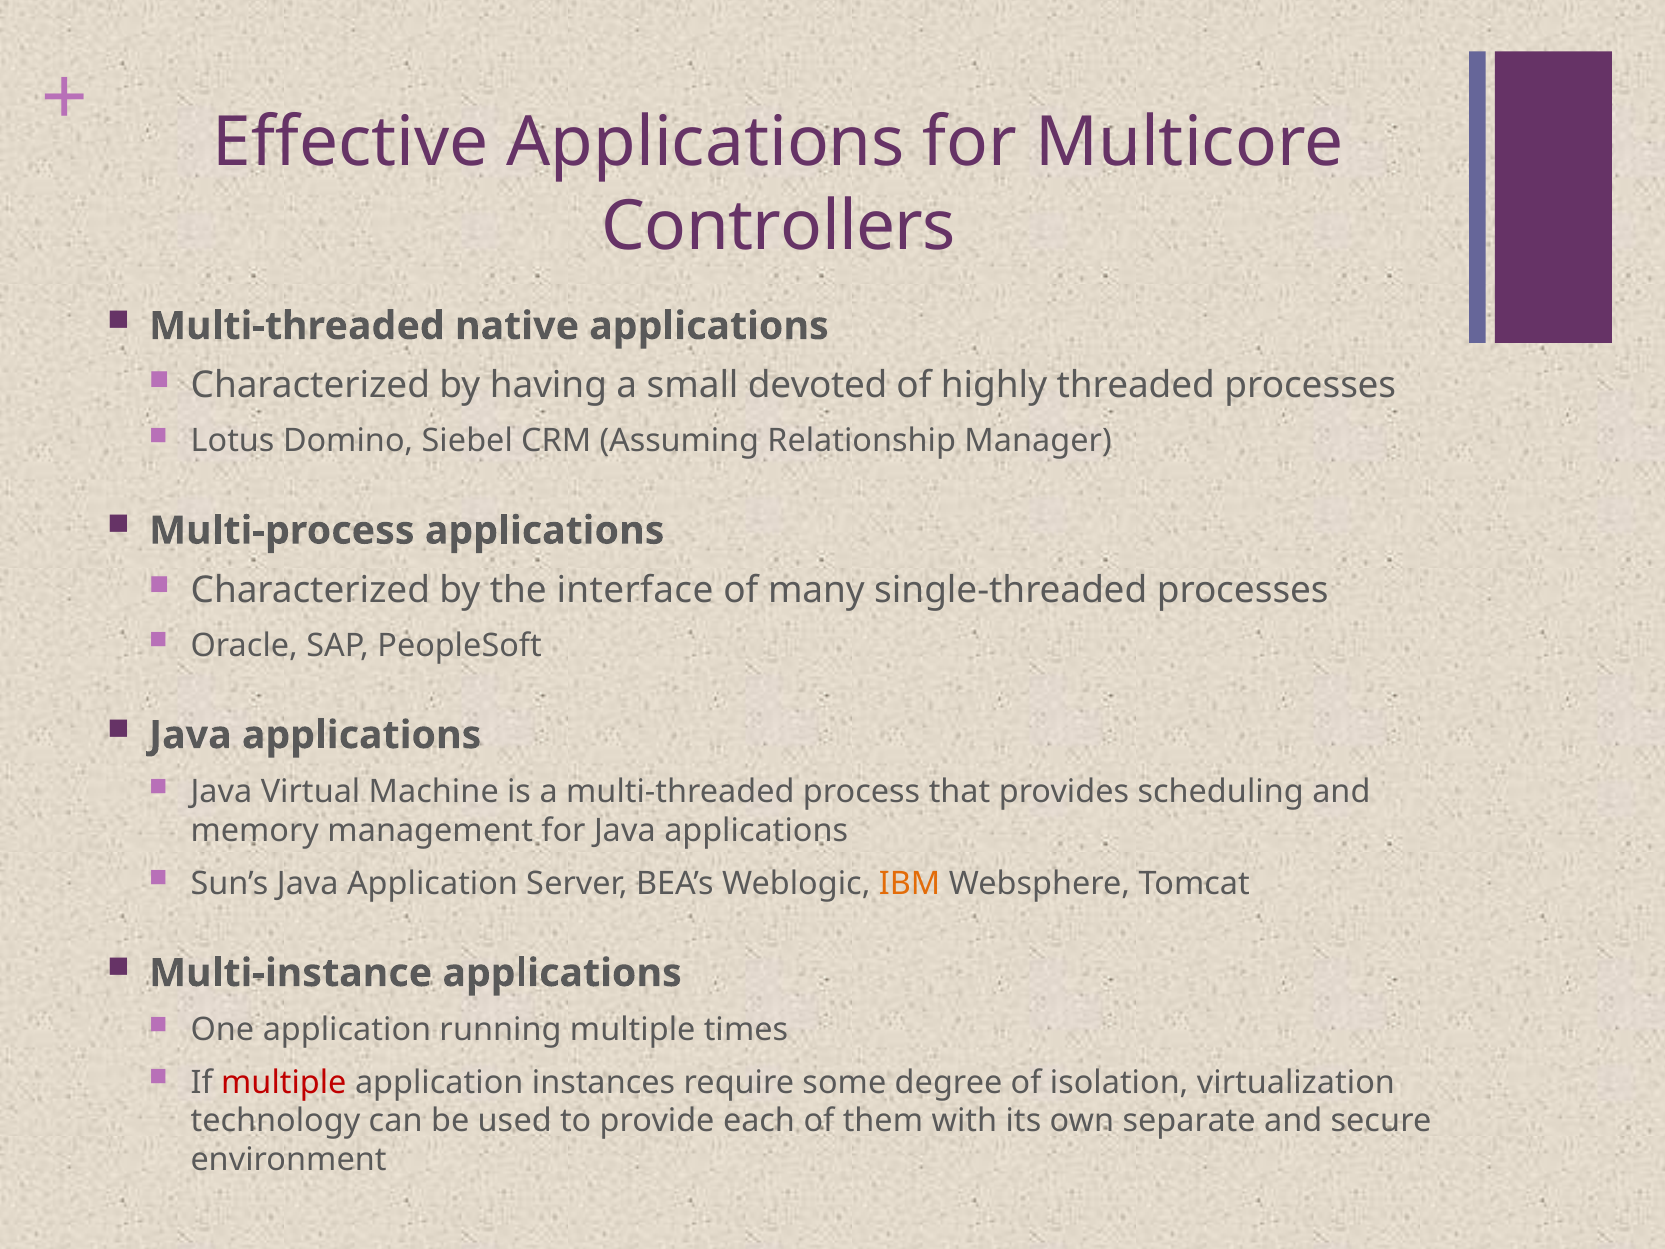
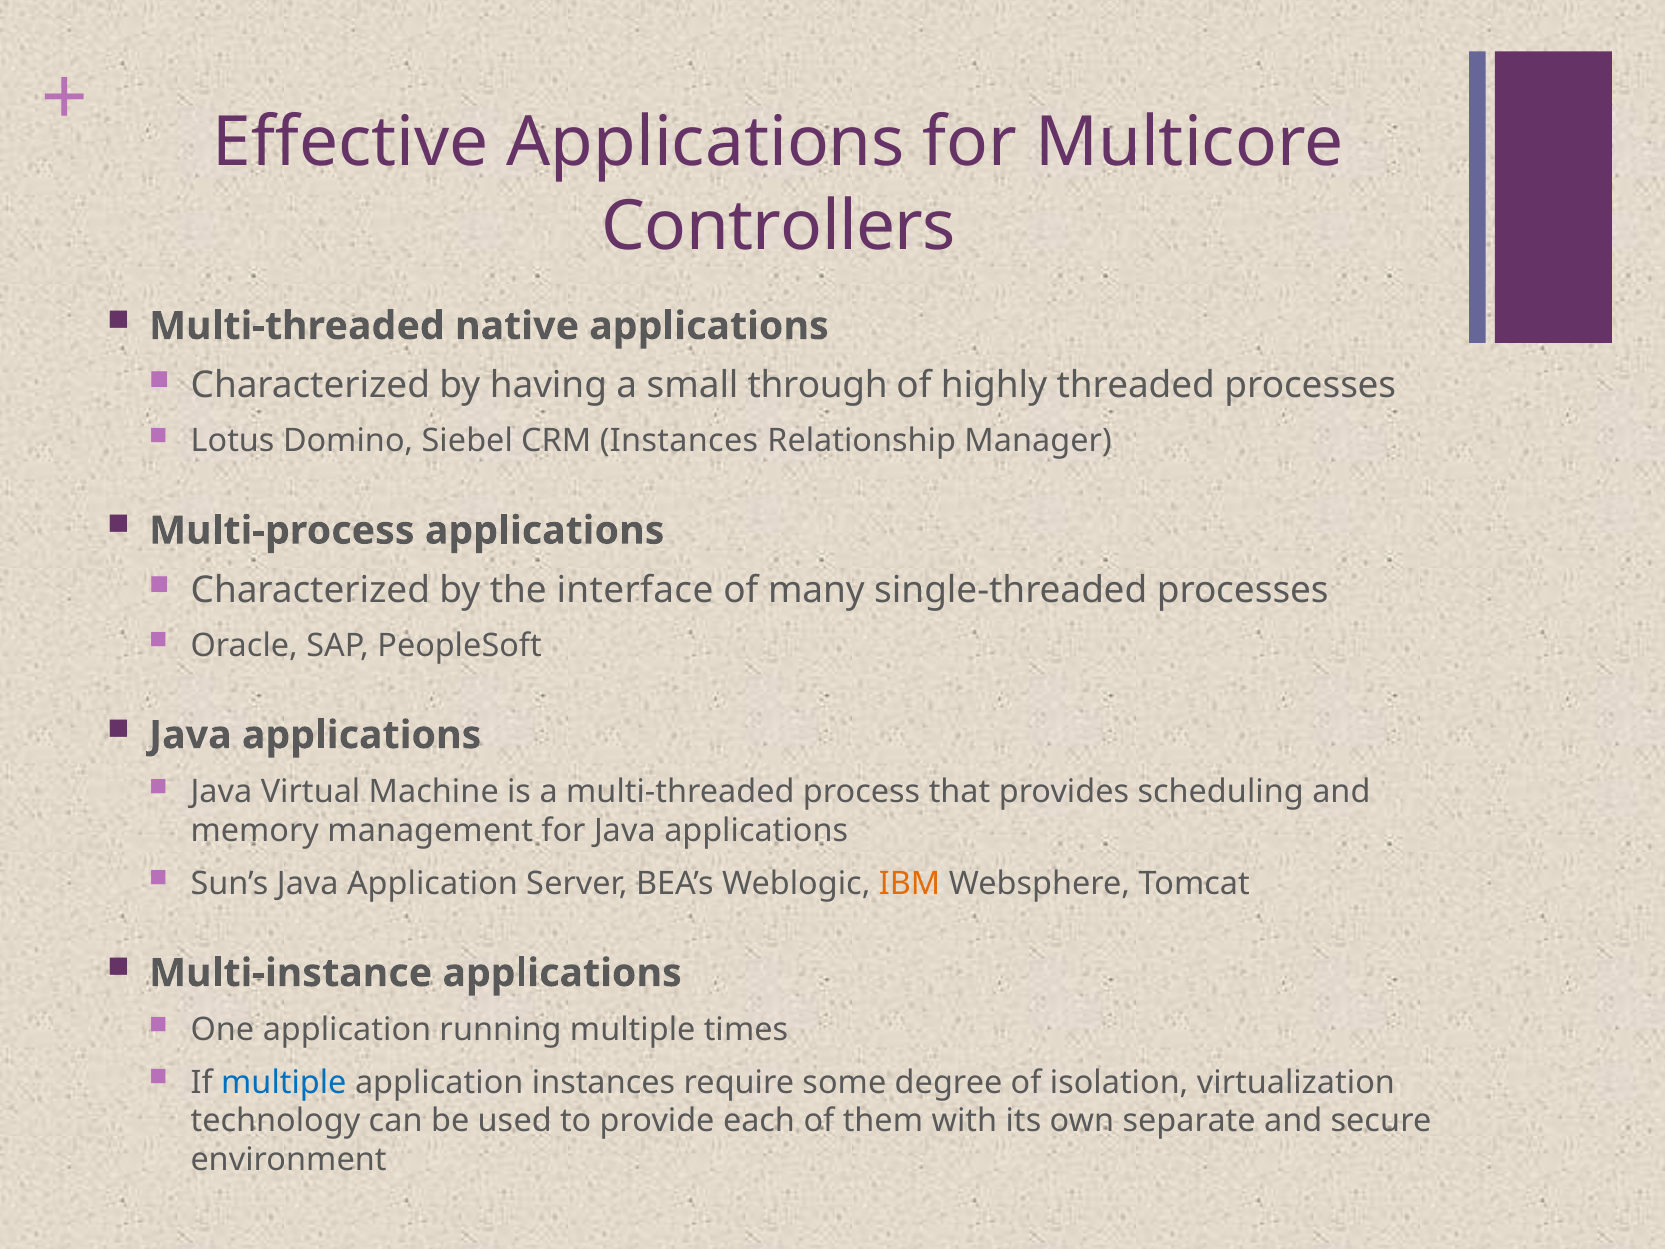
devoted: devoted -> through
CRM Assuming: Assuming -> Instances
multiple at (284, 1082) colour: red -> blue
